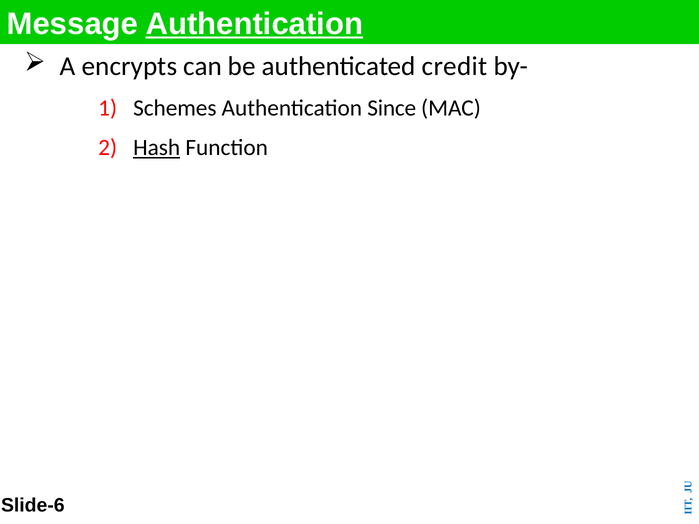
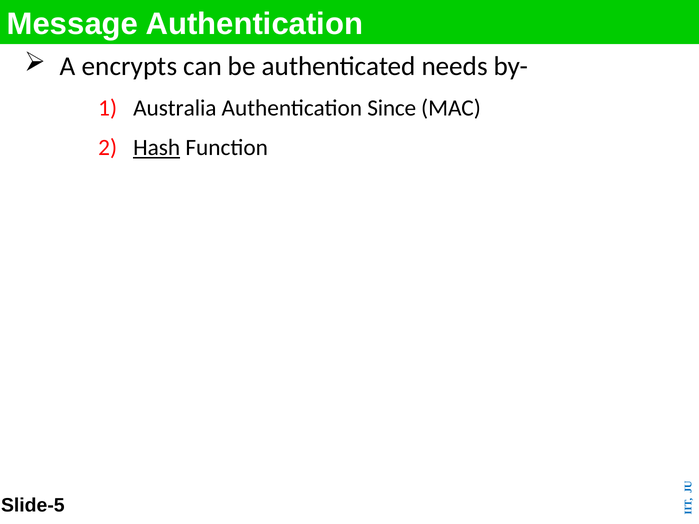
Authentication at (254, 24) underline: present -> none
credit: credit -> needs
Schemes: Schemes -> Australia
Slide-6: Slide-6 -> Slide-5
